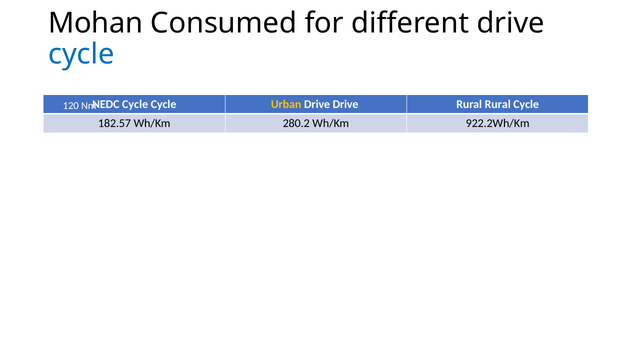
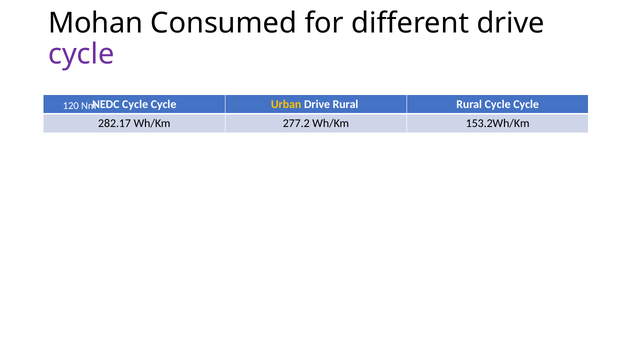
cycle at (81, 54) colour: blue -> purple
Drive Drive: Drive -> Rural
Rural Rural: Rural -> Cycle
182.57: 182.57 -> 282.17
280.2: 280.2 -> 277.2
922.2Wh/Km: 922.2Wh/Km -> 153.2Wh/Km
